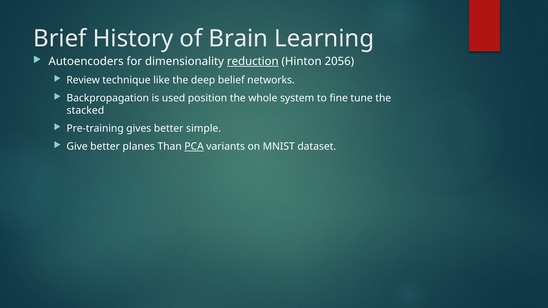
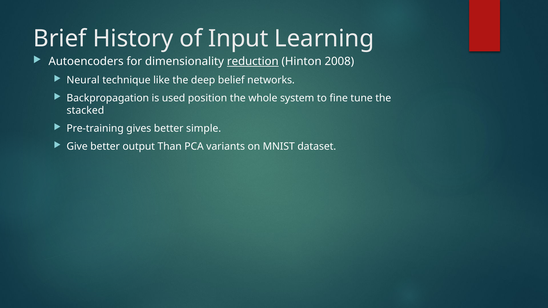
Brain: Brain -> Input
2056: 2056 -> 2008
Review: Review -> Neural
planes: planes -> output
PCA underline: present -> none
